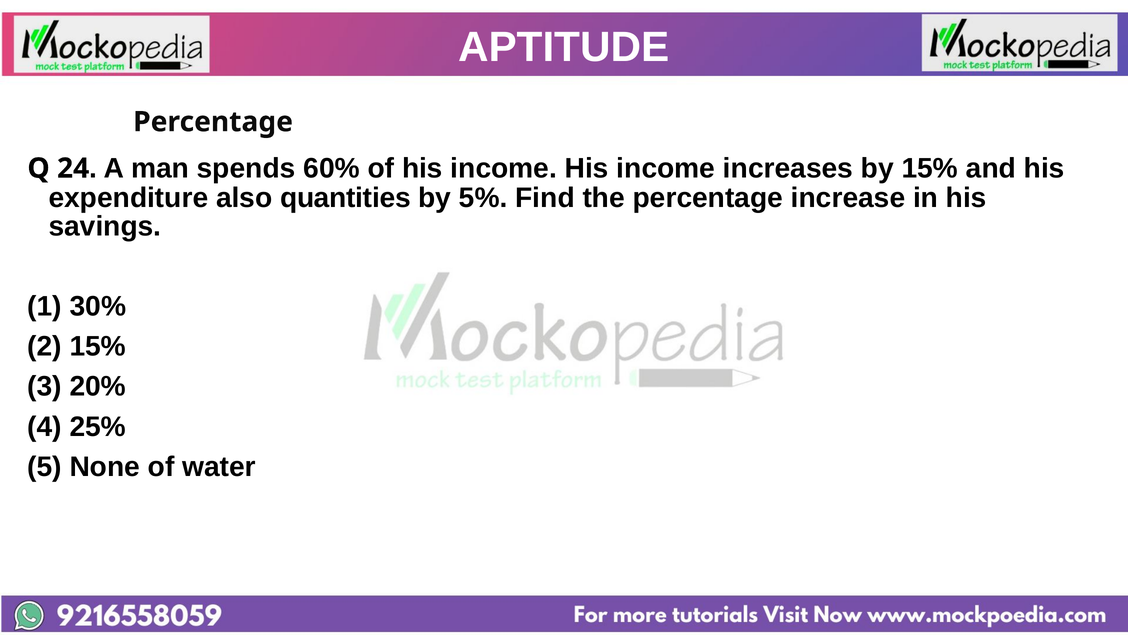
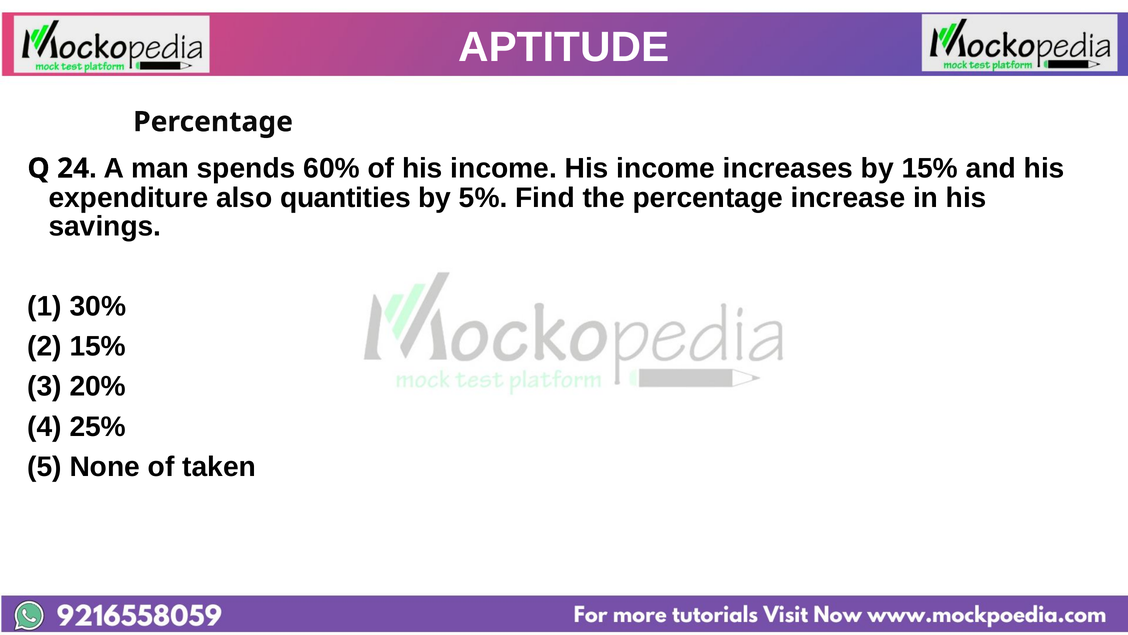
water: water -> taken
